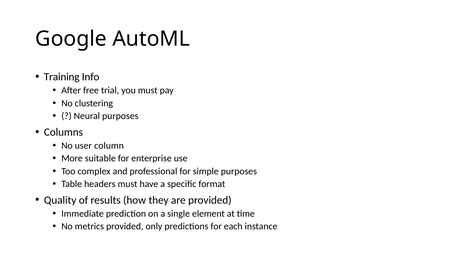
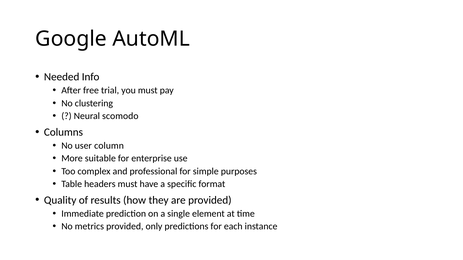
Training: Training -> Needed
Neural purposes: purposes -> scomodo
